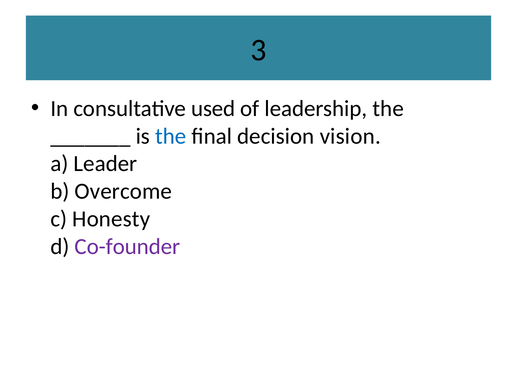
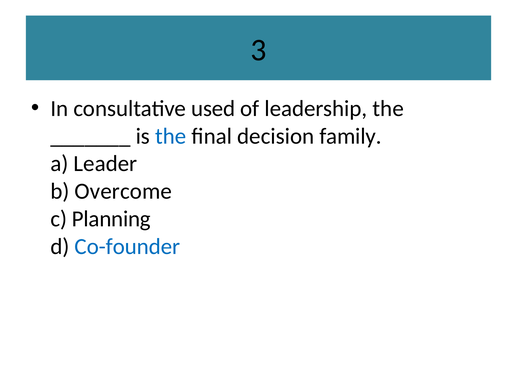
vision: vision -> family
Honesty: Honesty -> Planning
Co-founder colour: purple -> blue
